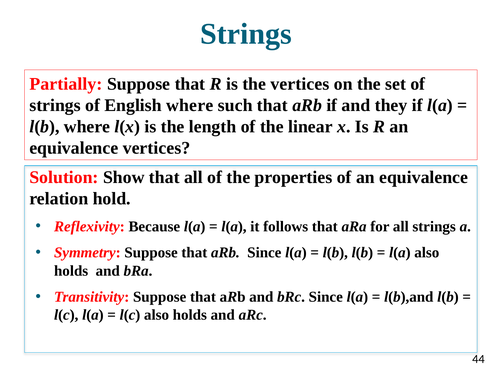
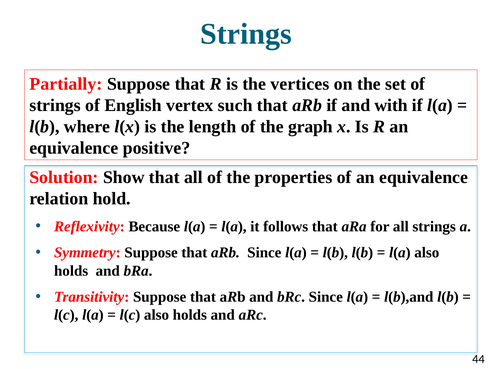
English where: where -> vertex
they: they -> with
linear: linear -> graph
equivalence vertices: vertices -> positive
